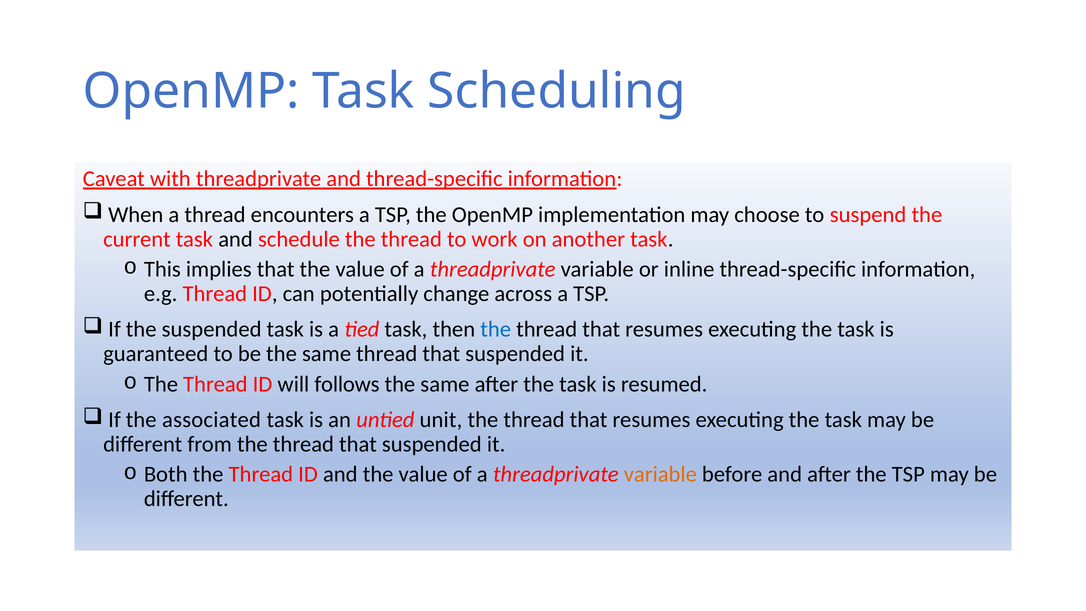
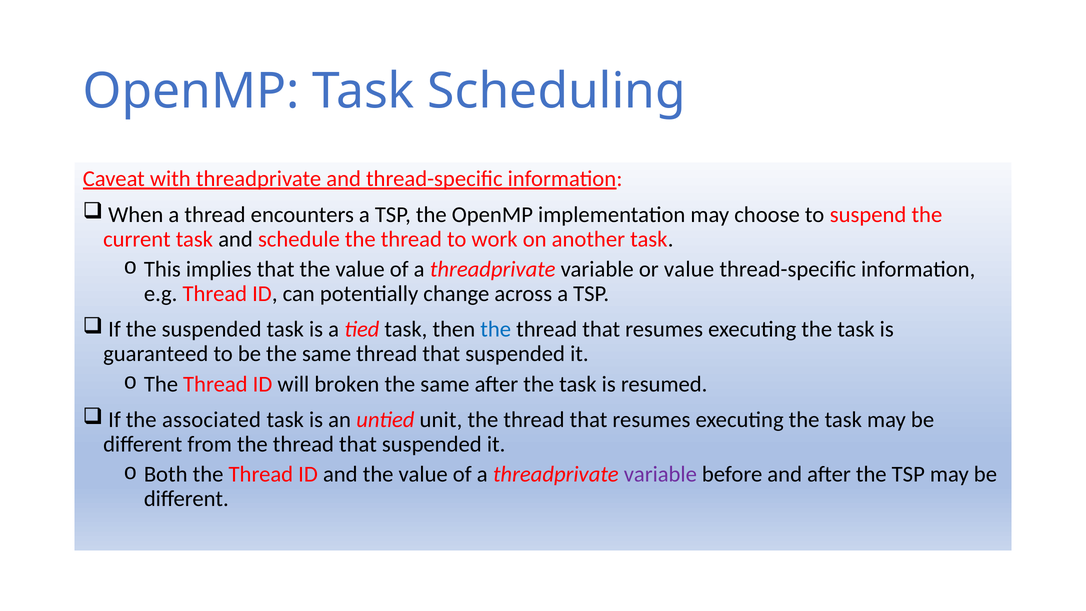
or inline: inline -> value
follows: follows -> broken
variable at (660, 474) colour: orange -> purple
